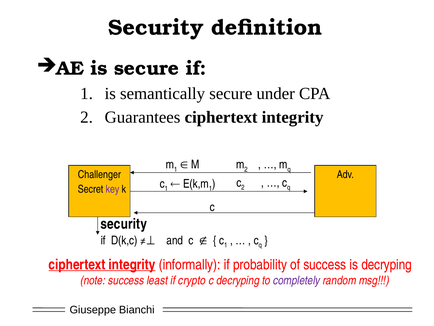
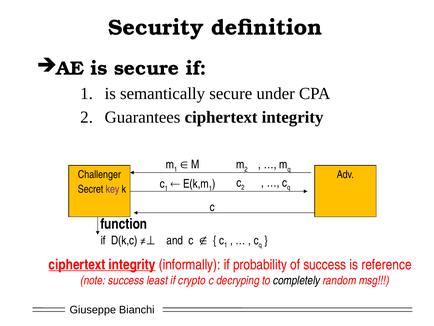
security at (124, 224): security -> function
is decryping: decryping -> reference
completely colour: purple -> black
